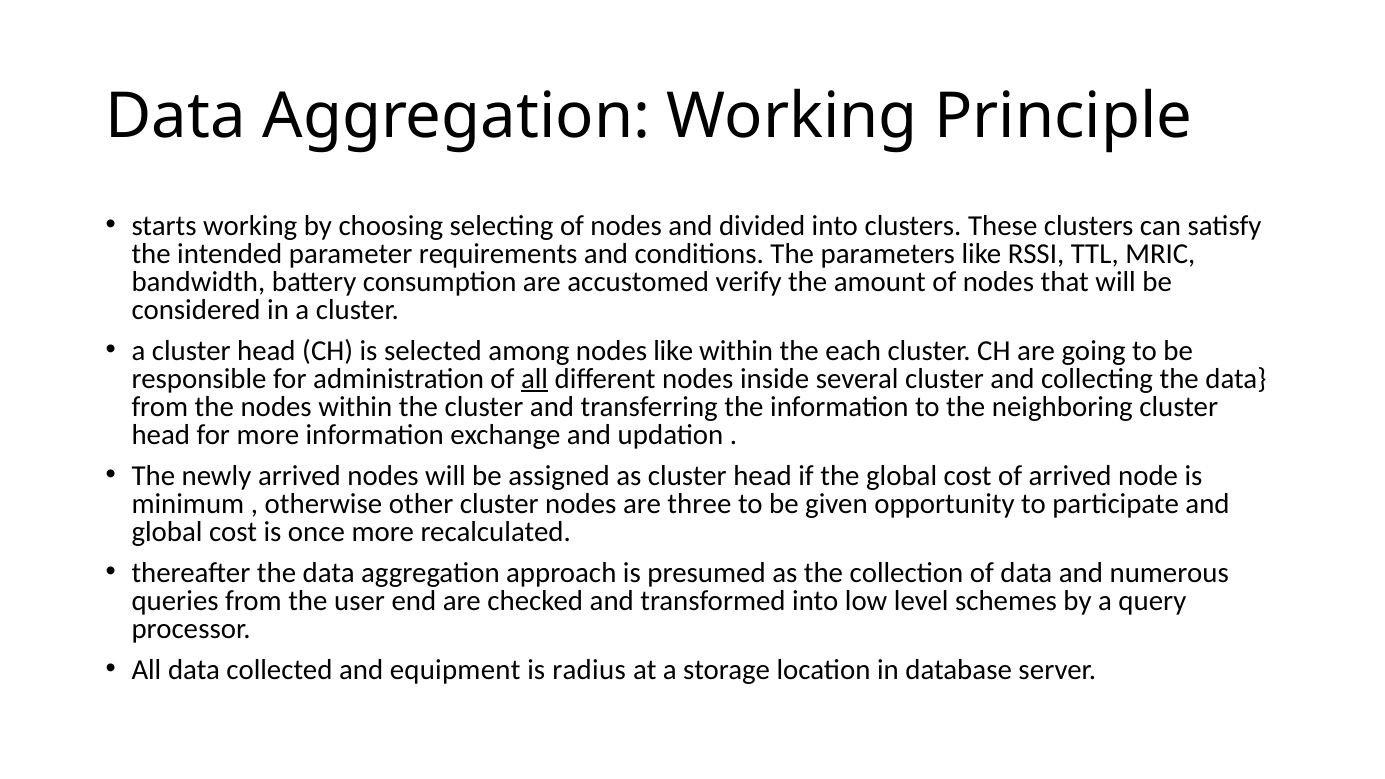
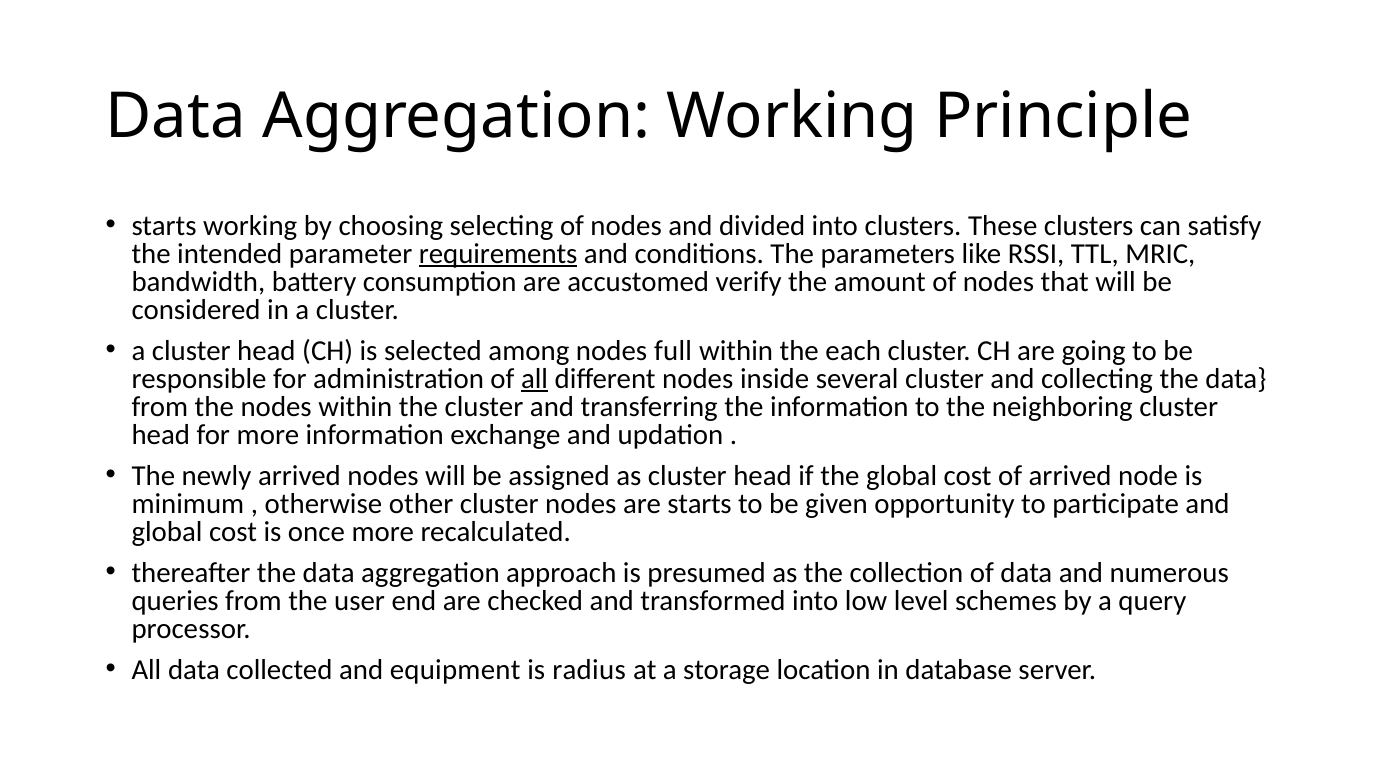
requirements underline: none -> present
nodes like: like -> full
are three: three -> starts
